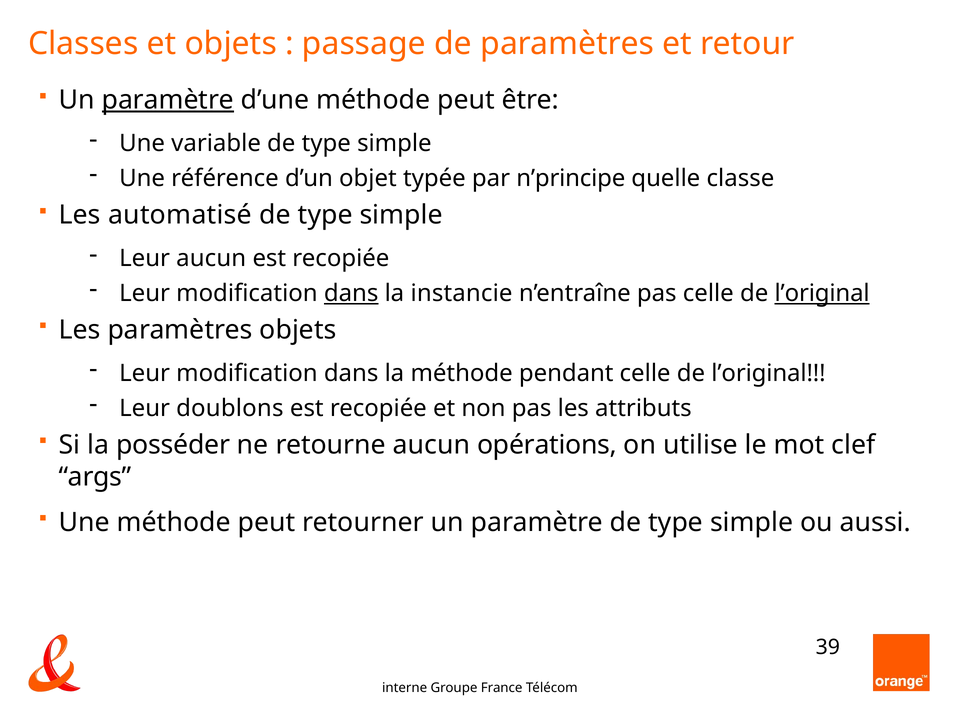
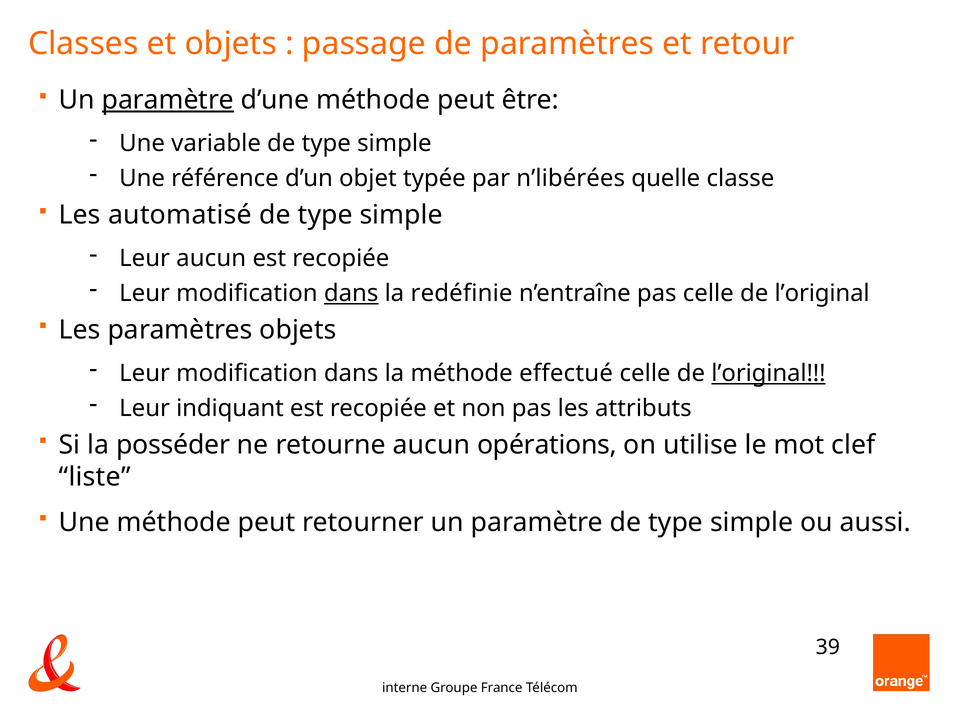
n’principe: n’principe -> n’libérées
instancie: instancie -> redéfinie
l’original at (822, 293) underline: present -> none
pendant: pendant -> effectué
l’original at (768, 374) underline: none -> present
doublons: doublons -> indiquant
args: args -> liste
